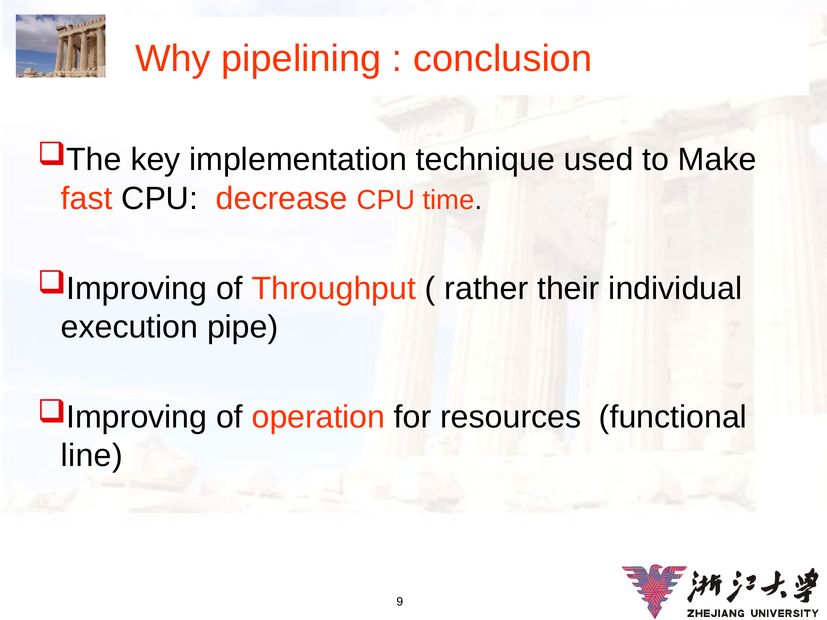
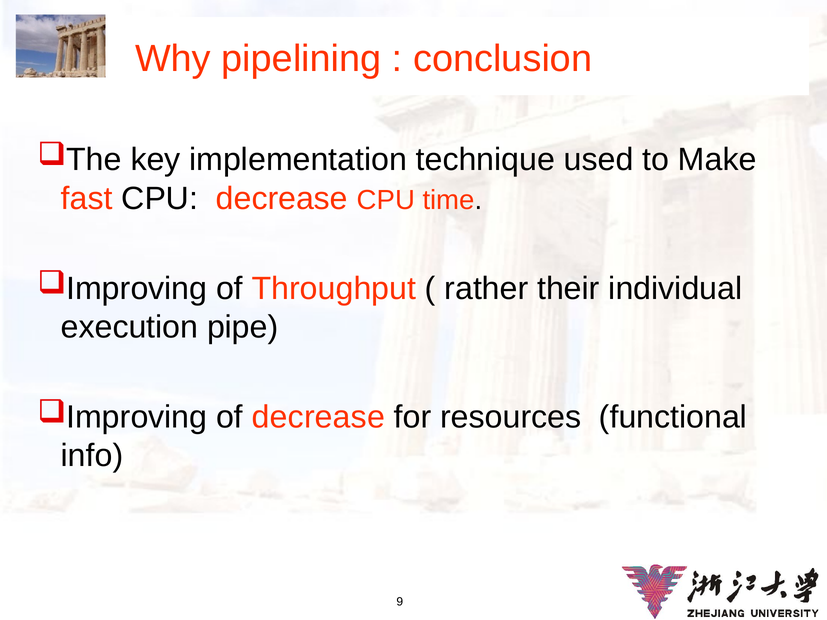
of operation: operation -> decrease
line: line -> info
